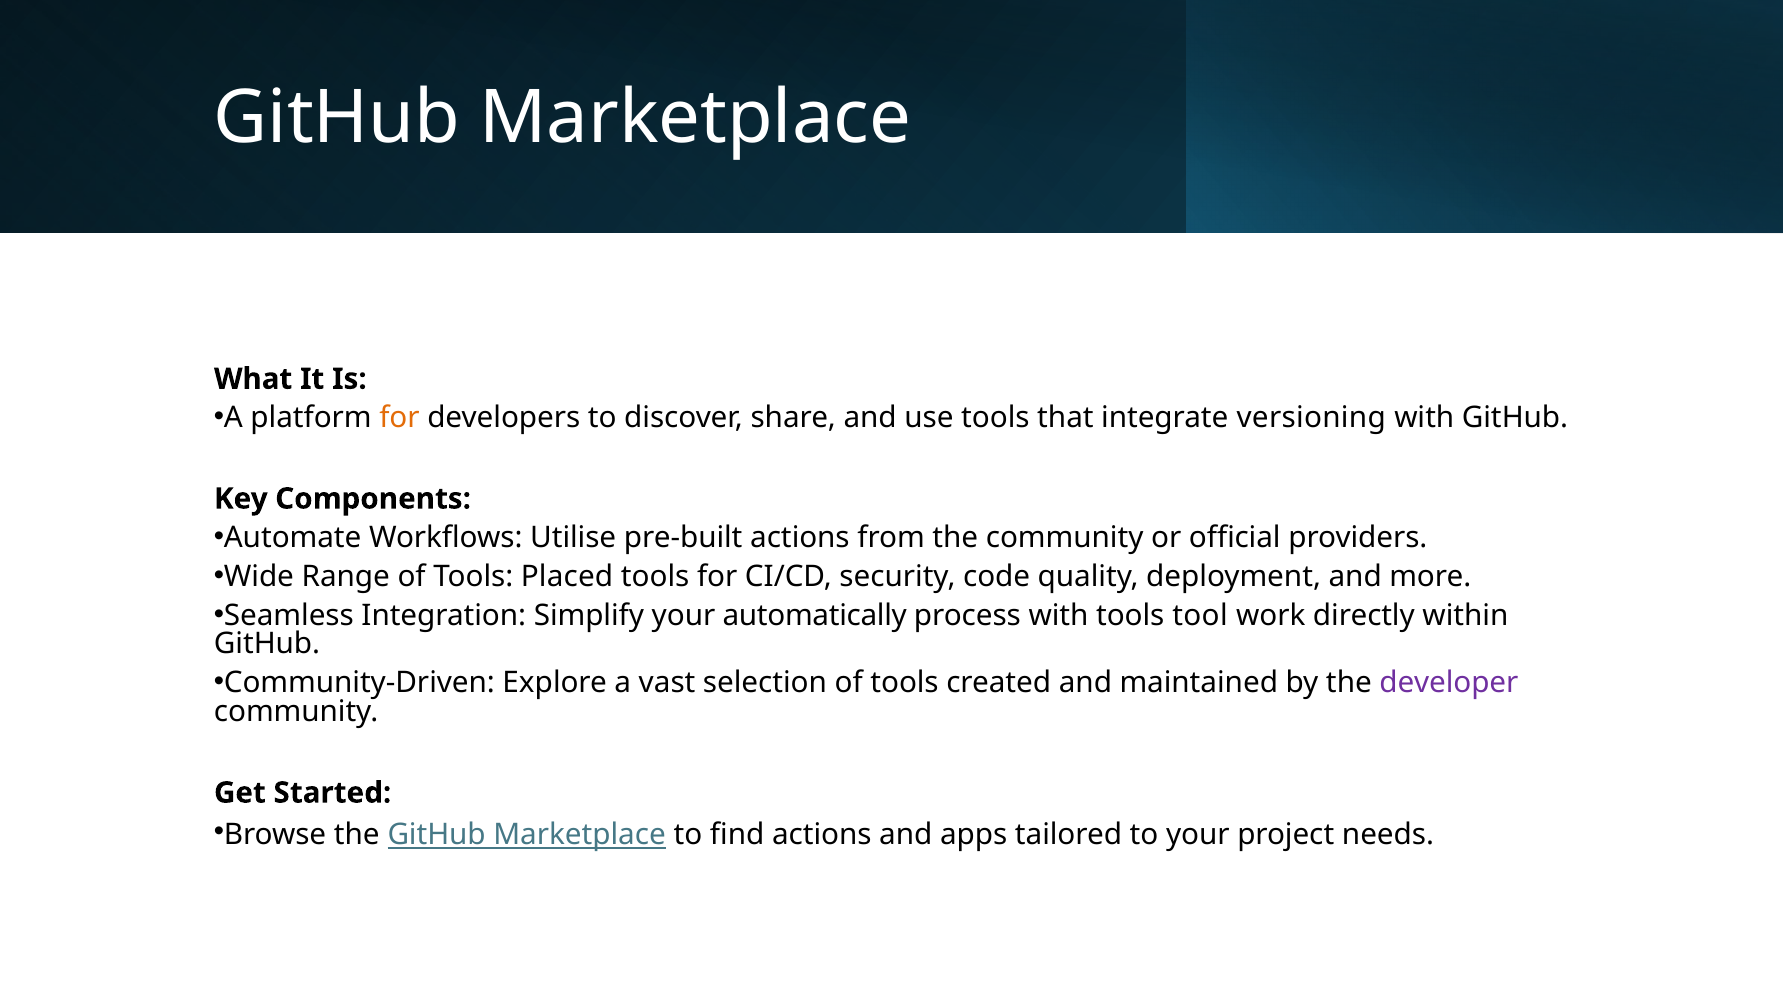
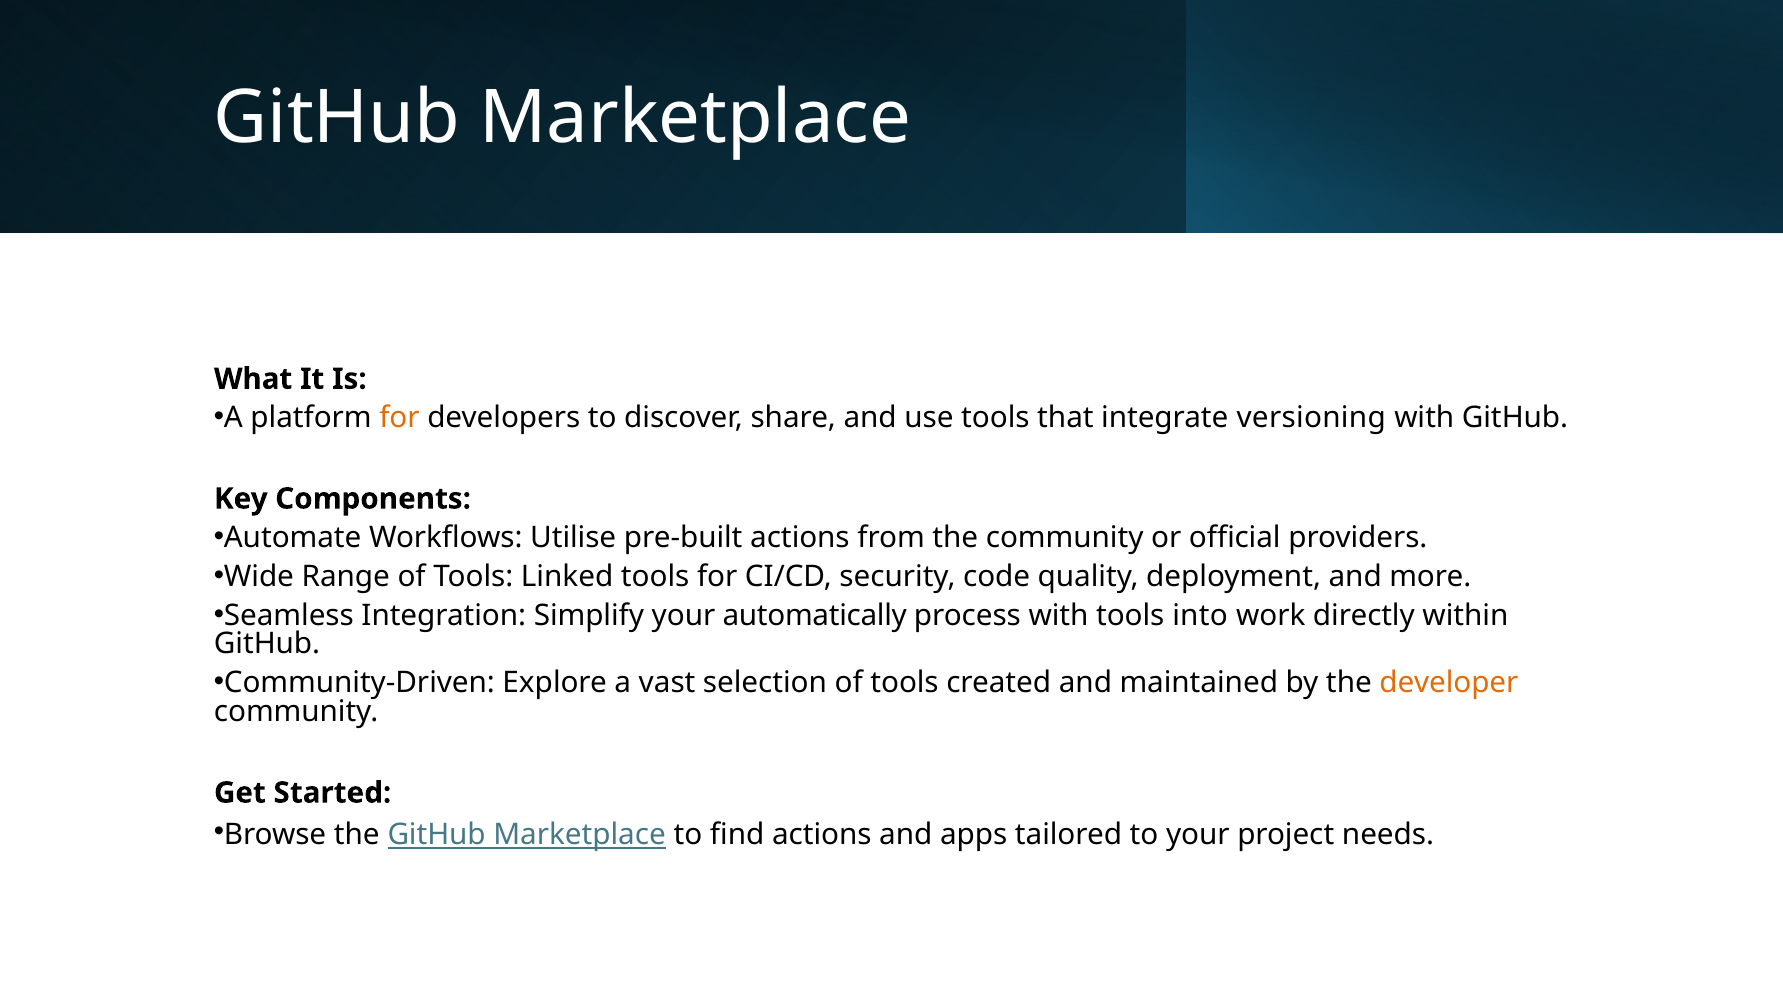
Placed: Placed -> Linked
tool: tool -> into
developer colour: purple -> orange
